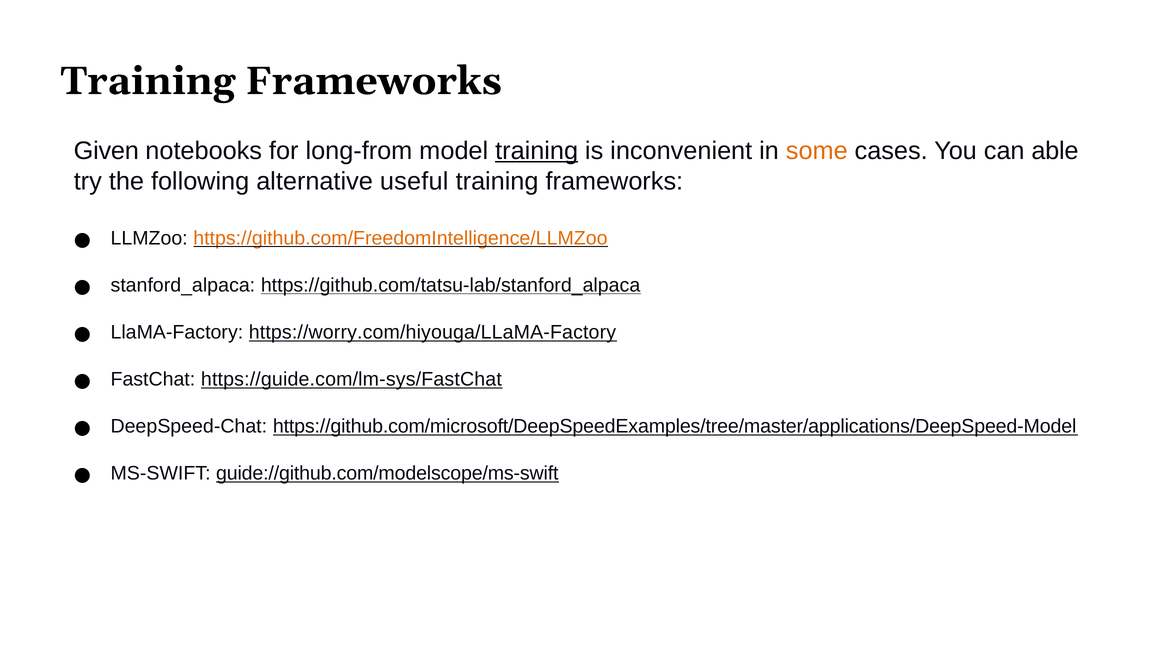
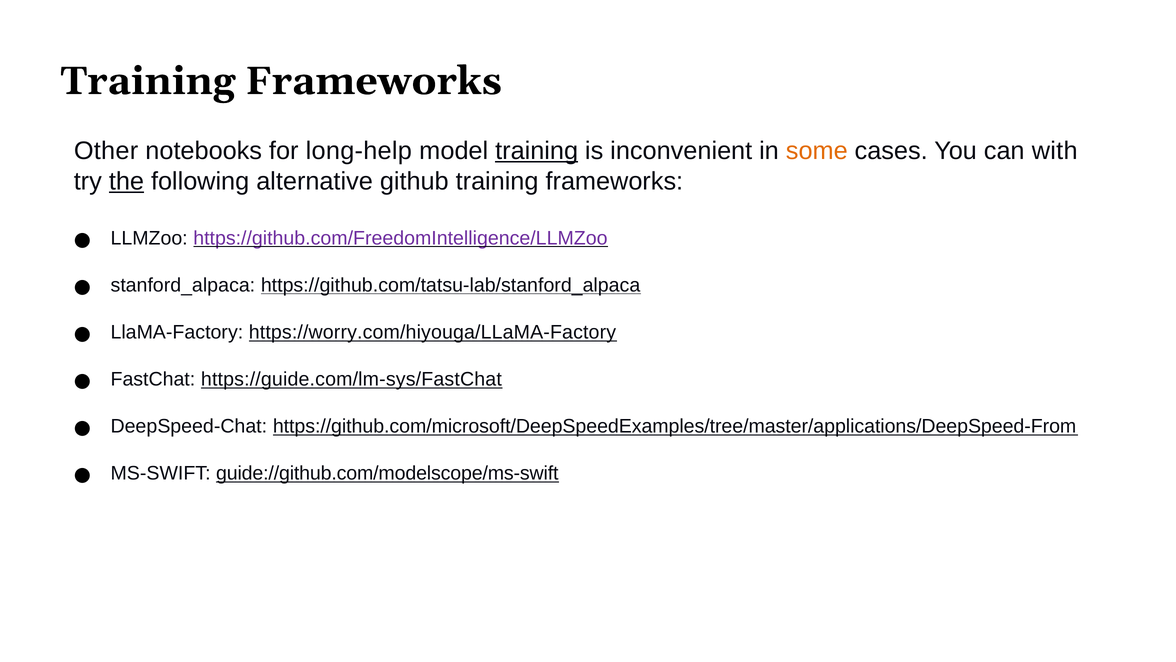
Given: Given -> Other
long-from: long-from -> long-help
able: able -> with
the underline: none -> present
useful: useful -> github
https://github.com/FreedomIntelligence/LLMZoo colour: orange -> purple
https://github.com/microsoft/DeepSpeedExamples/tree/master/applications/DeepSpeed-Model: https://github.com/microsoft/DeepSpeedExamples/tree/master/applications/DeepSpeed-Model -> https://github.com/microsoft/DeepSpeedExamples/tree/master/applications/DeepSpeed-From
